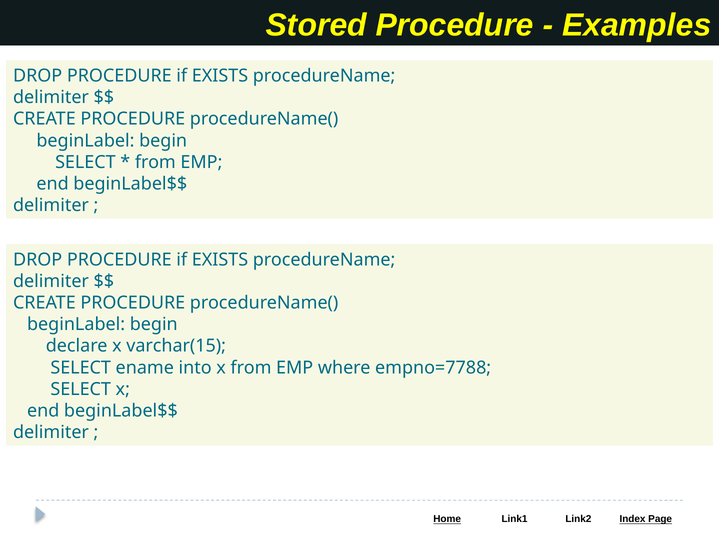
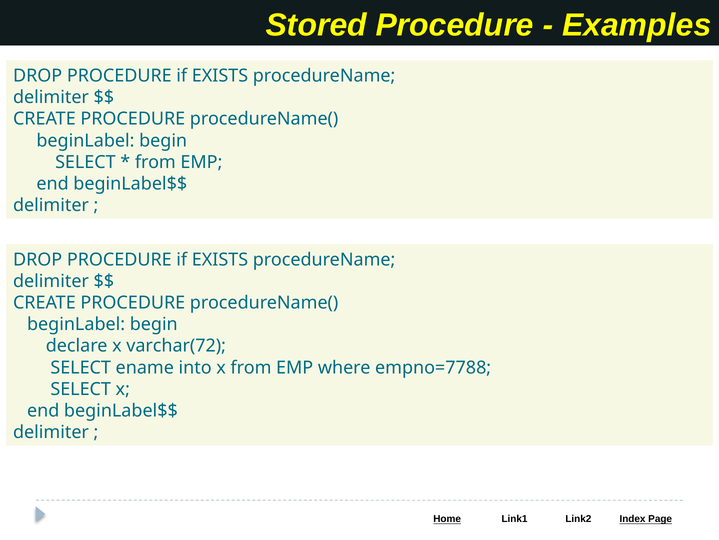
varchar(15: varchar(15 -> varchar(72
